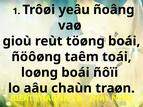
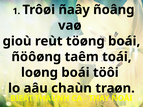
yeâu: yeâu -> ñaây
ñôïi: ñôïi -> töôi
